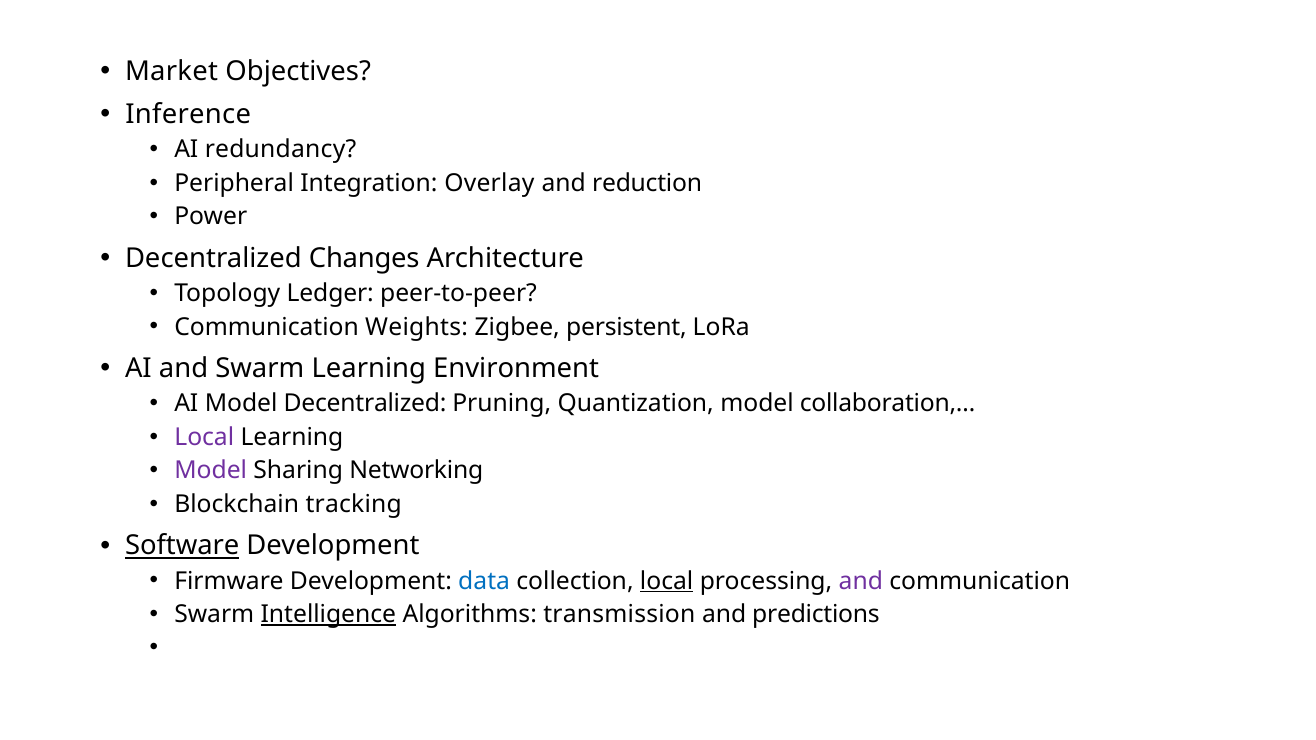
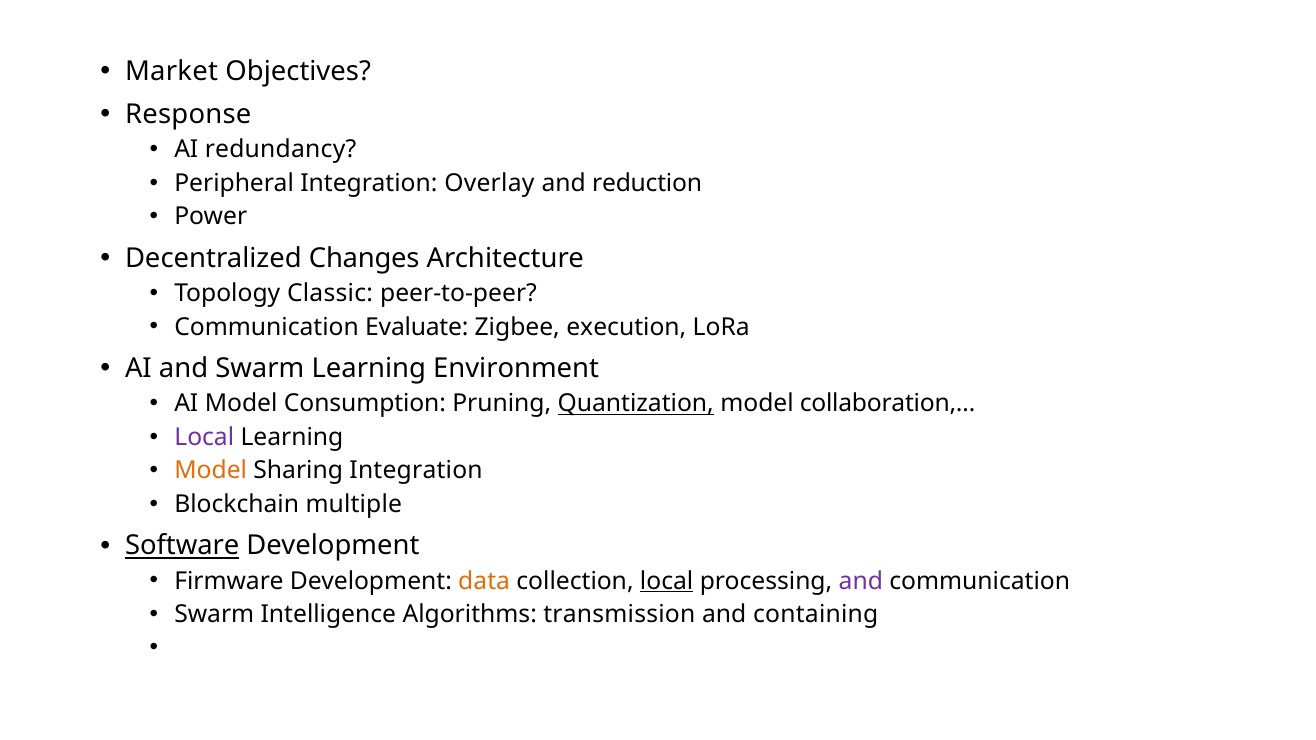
Inference: Inference -> Response
Ledger: Ledger -> Classic
Weights: Weights -> Evaluate
persistent: persistent -> execution
Model Decentralized: Decentralized -> Consumption
Quantization underline: none -> present
Model at (211, 471) colour: purple -> orange
Sharing Networking: Networking -> Integration
tracking: tracking -> multiple
data colour: blue -> orange
Intelligence underline: present -> none
predictions: predictions -> containing
